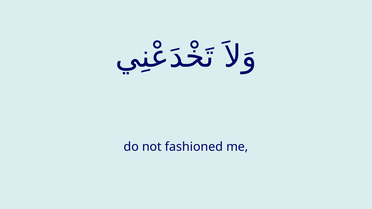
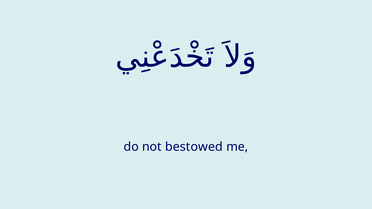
fashioned: fashioned -> bestowed
